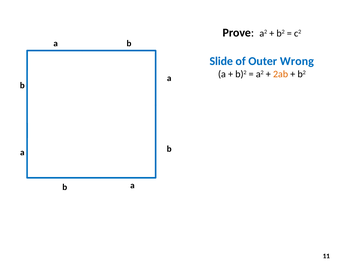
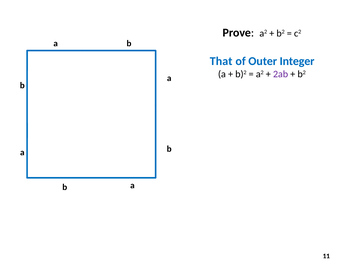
Slide: Slide -> That
Wrong: Wrong -> Integer
2ab colour: orange -> purple
